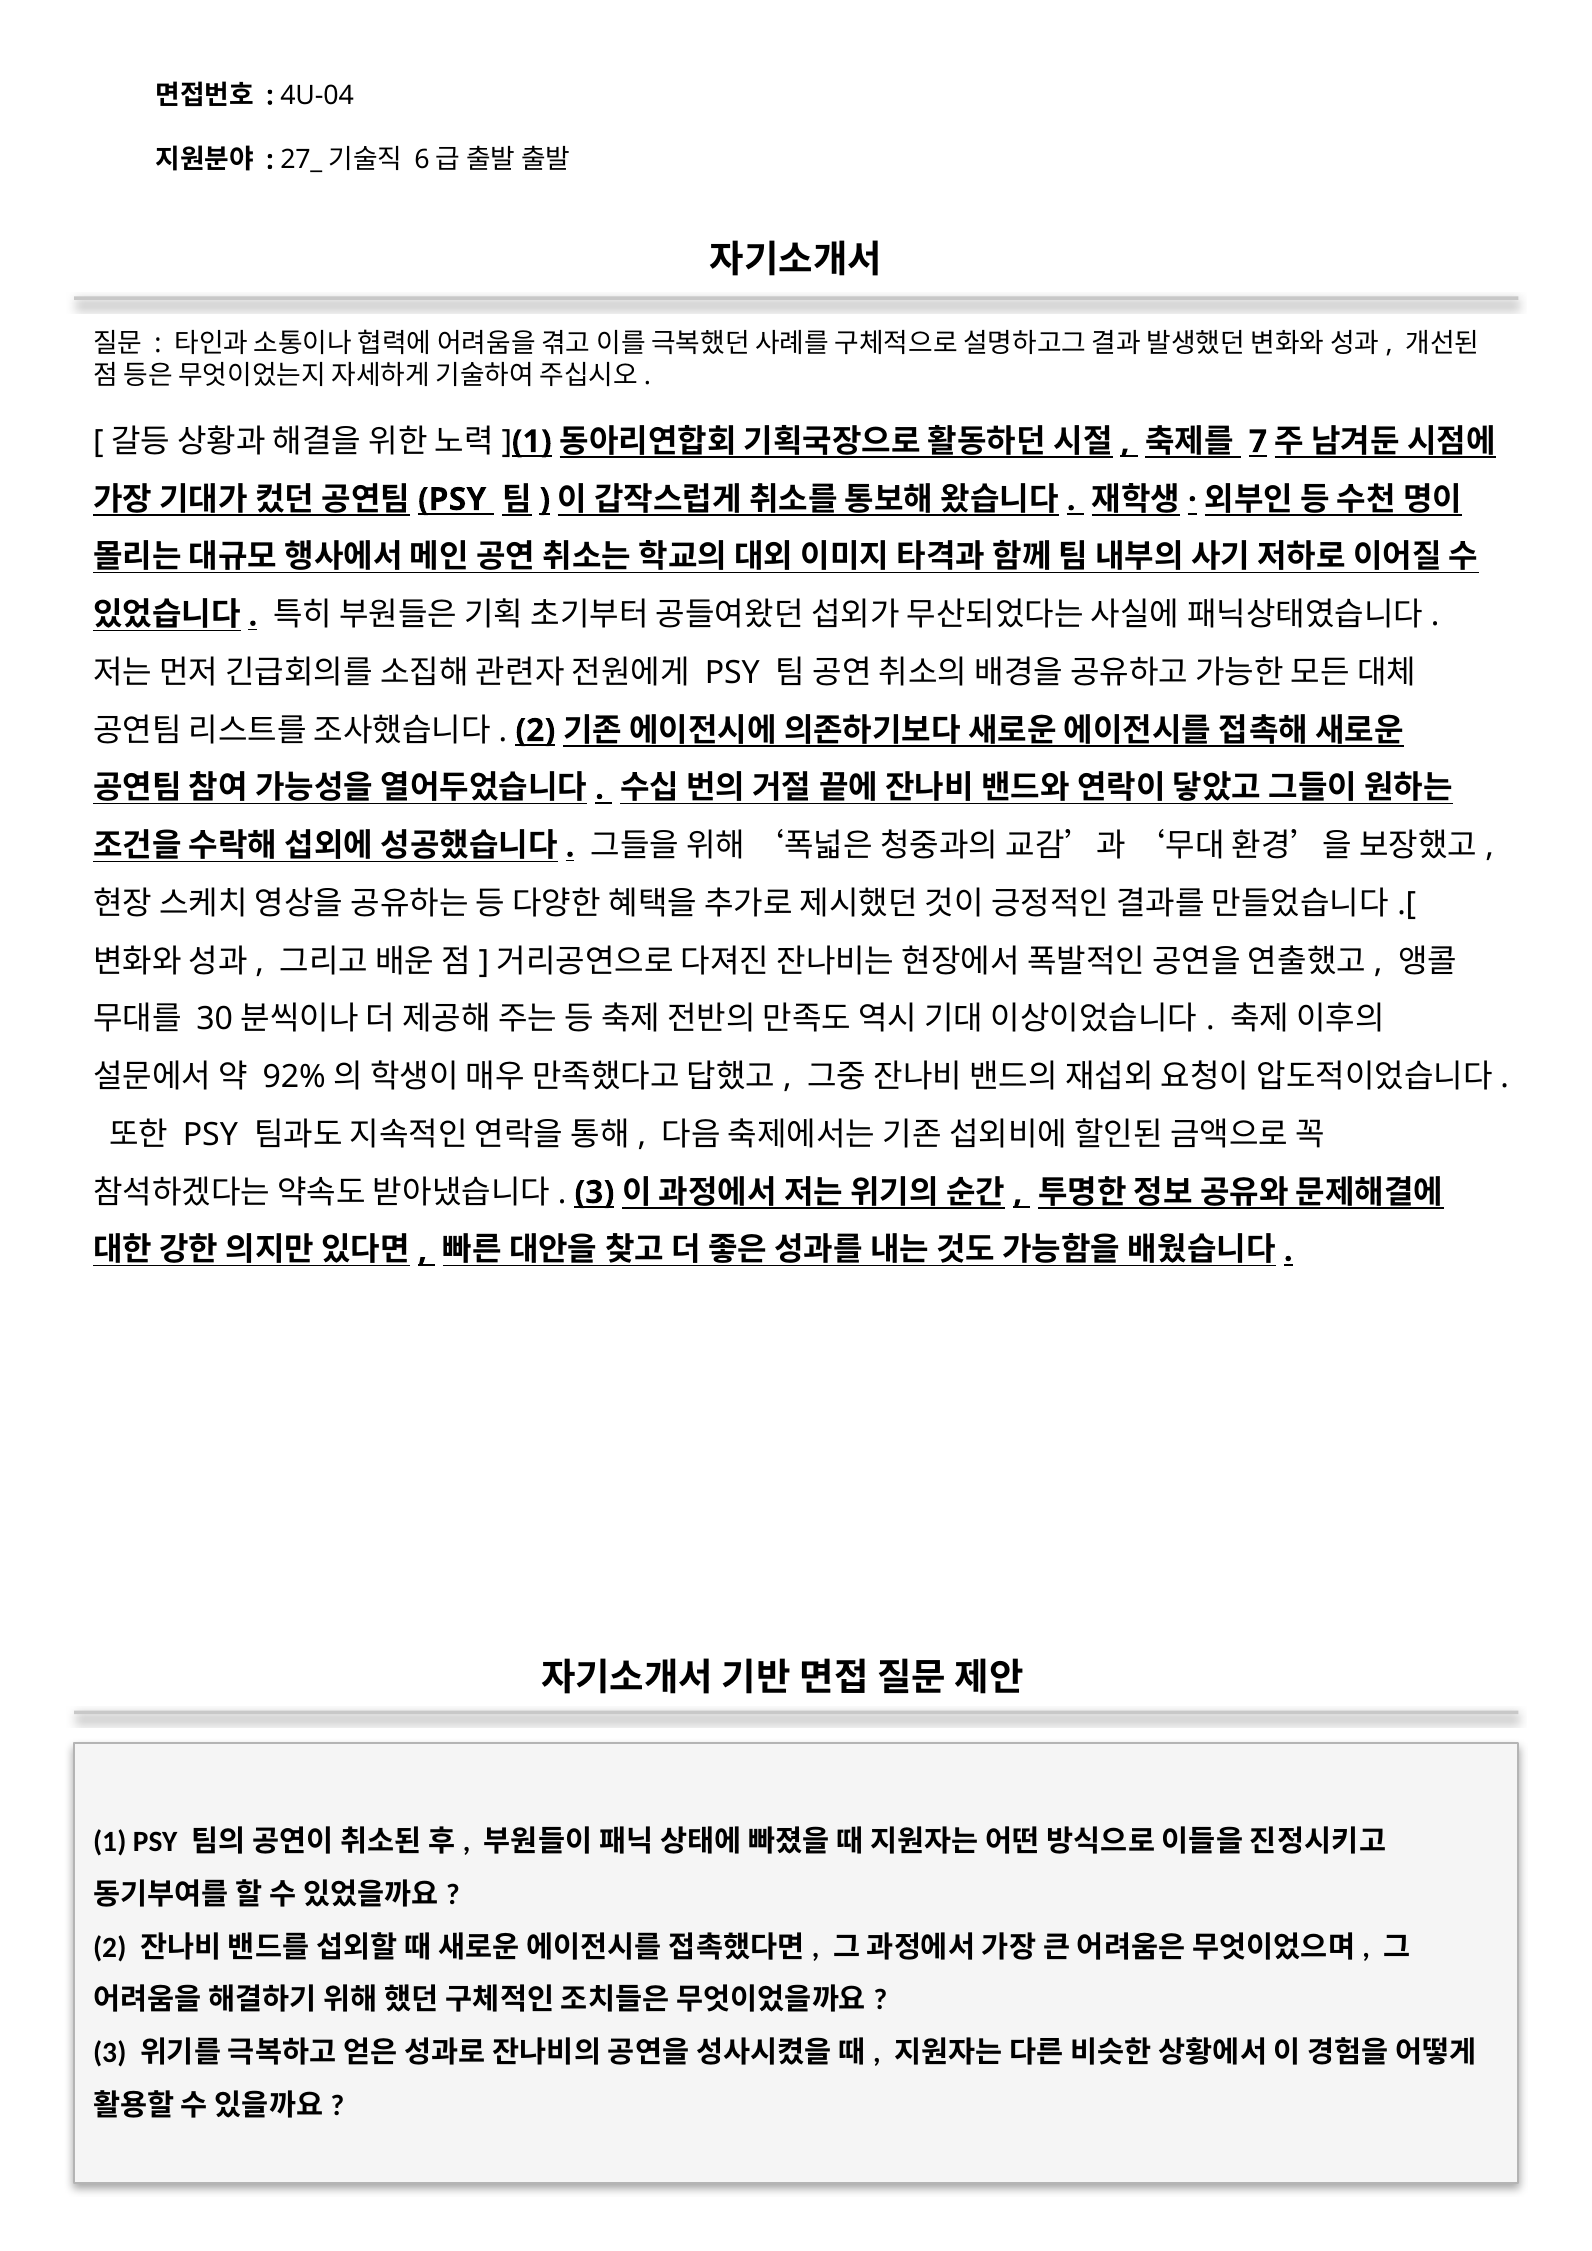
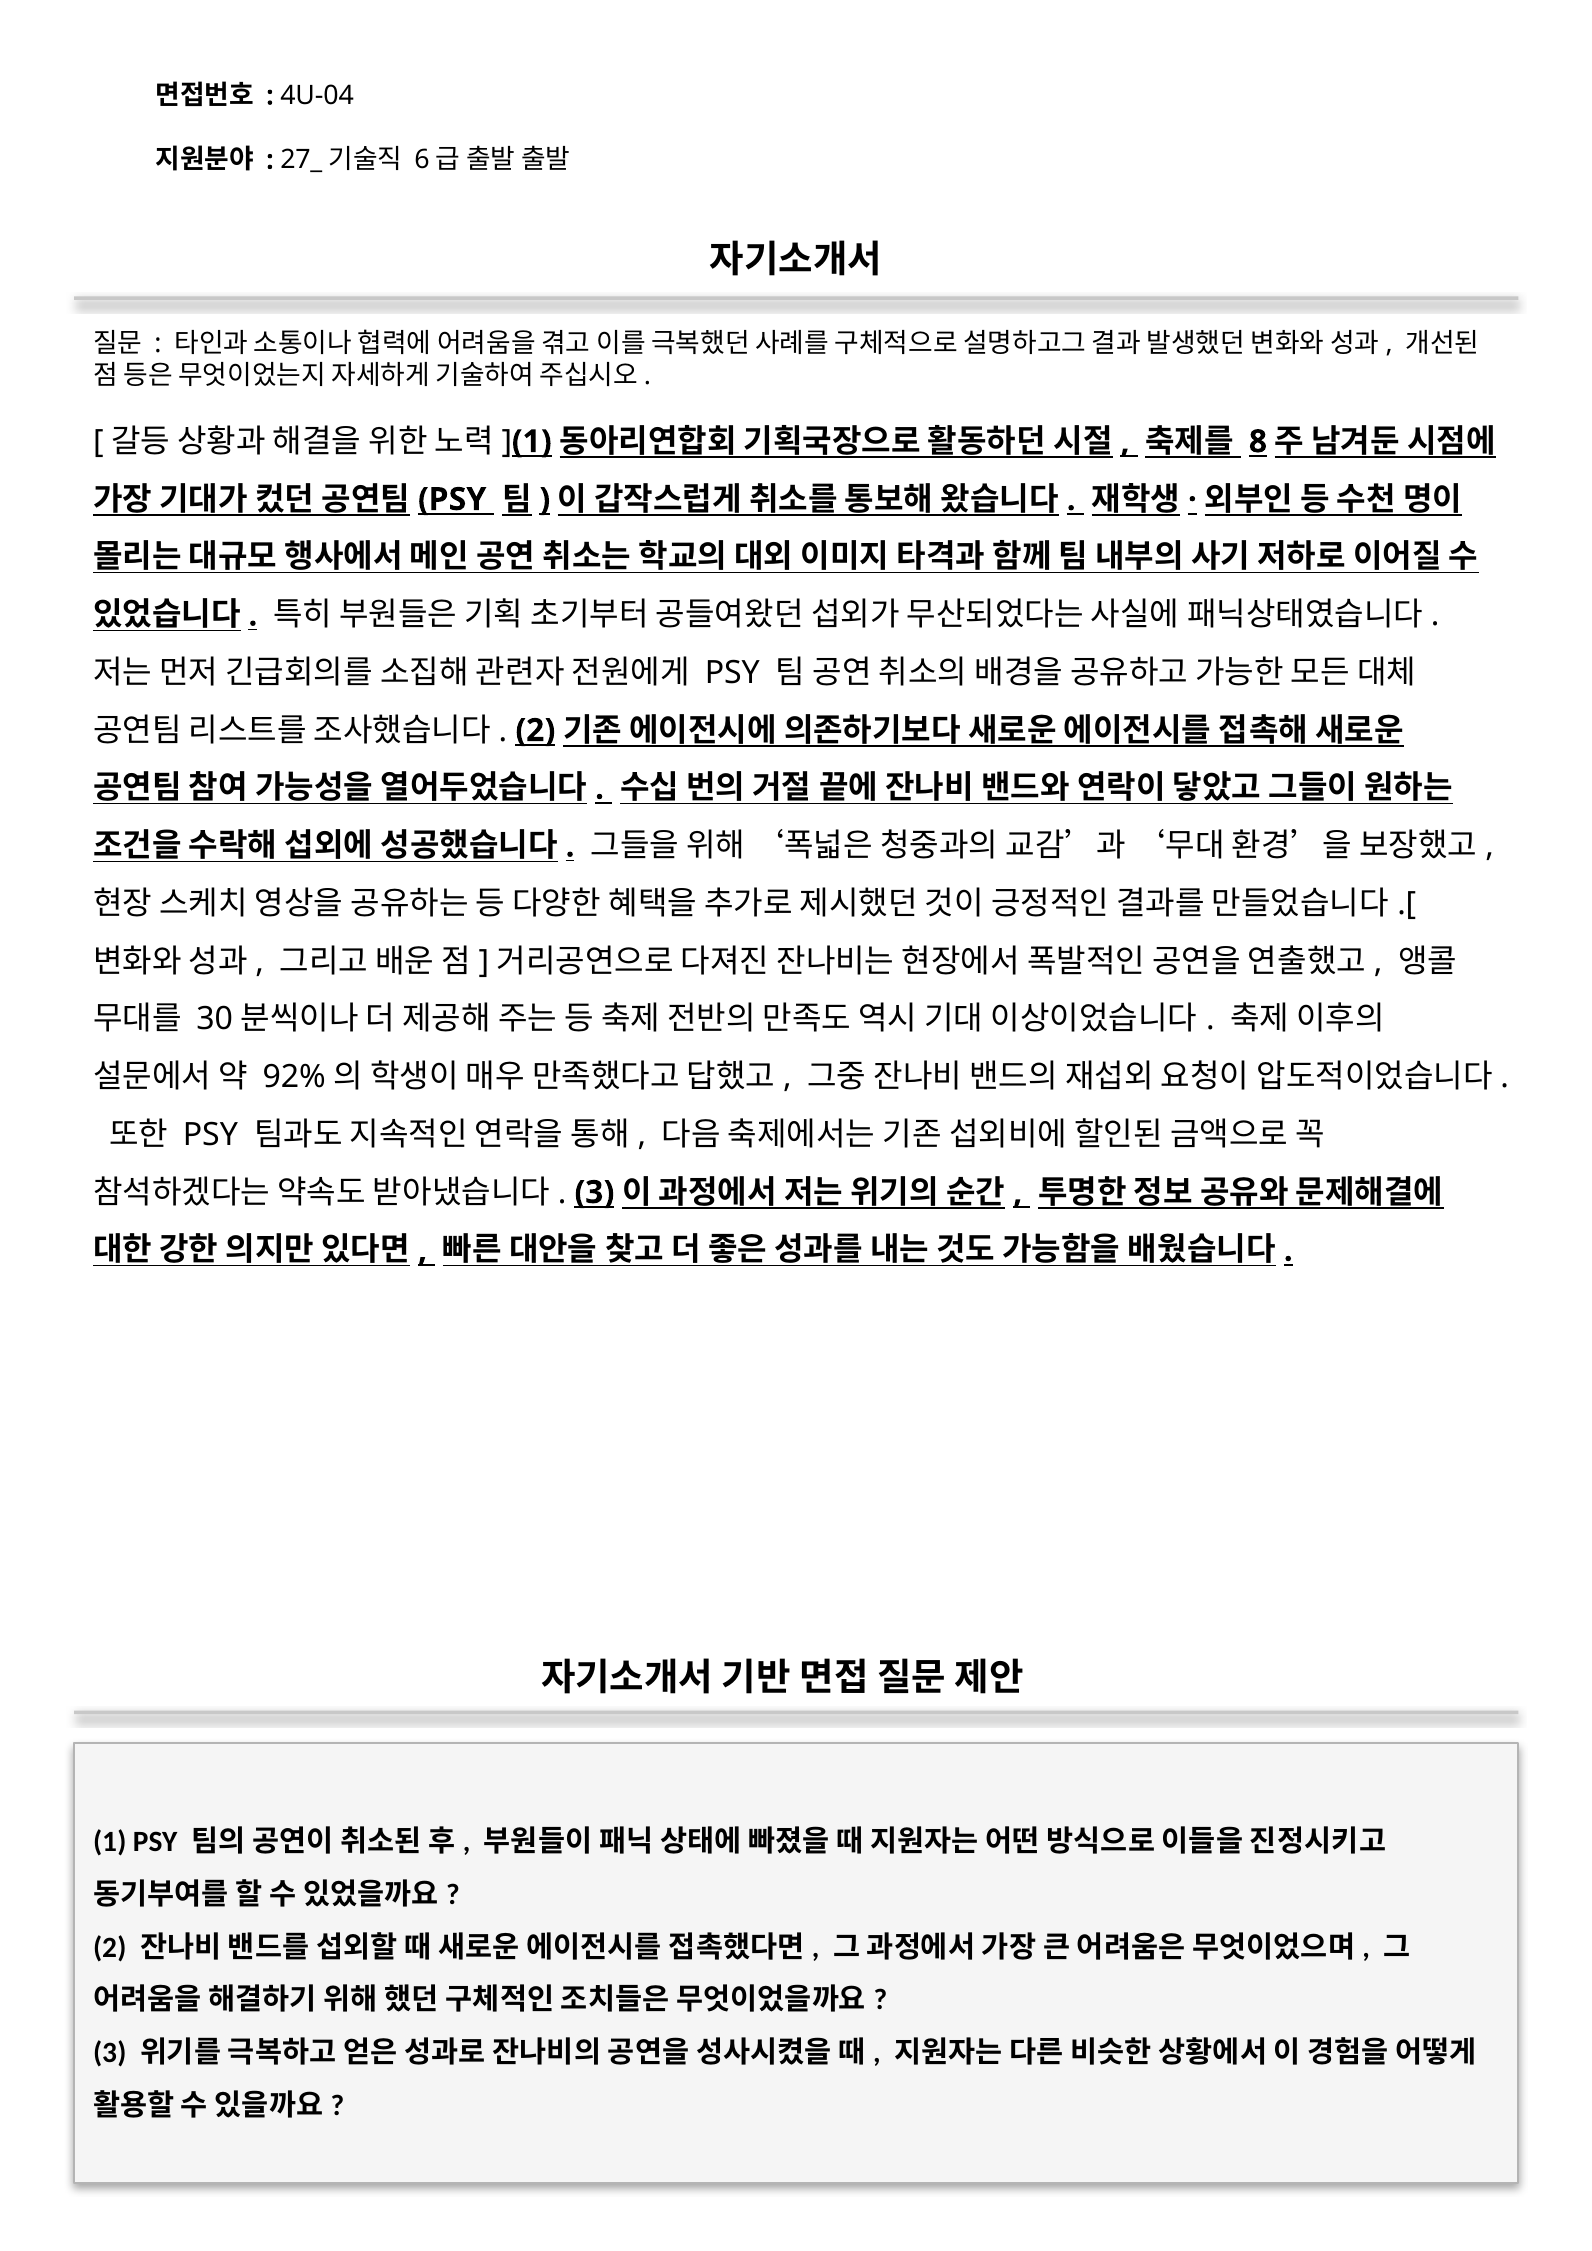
7: 7 -> 8
